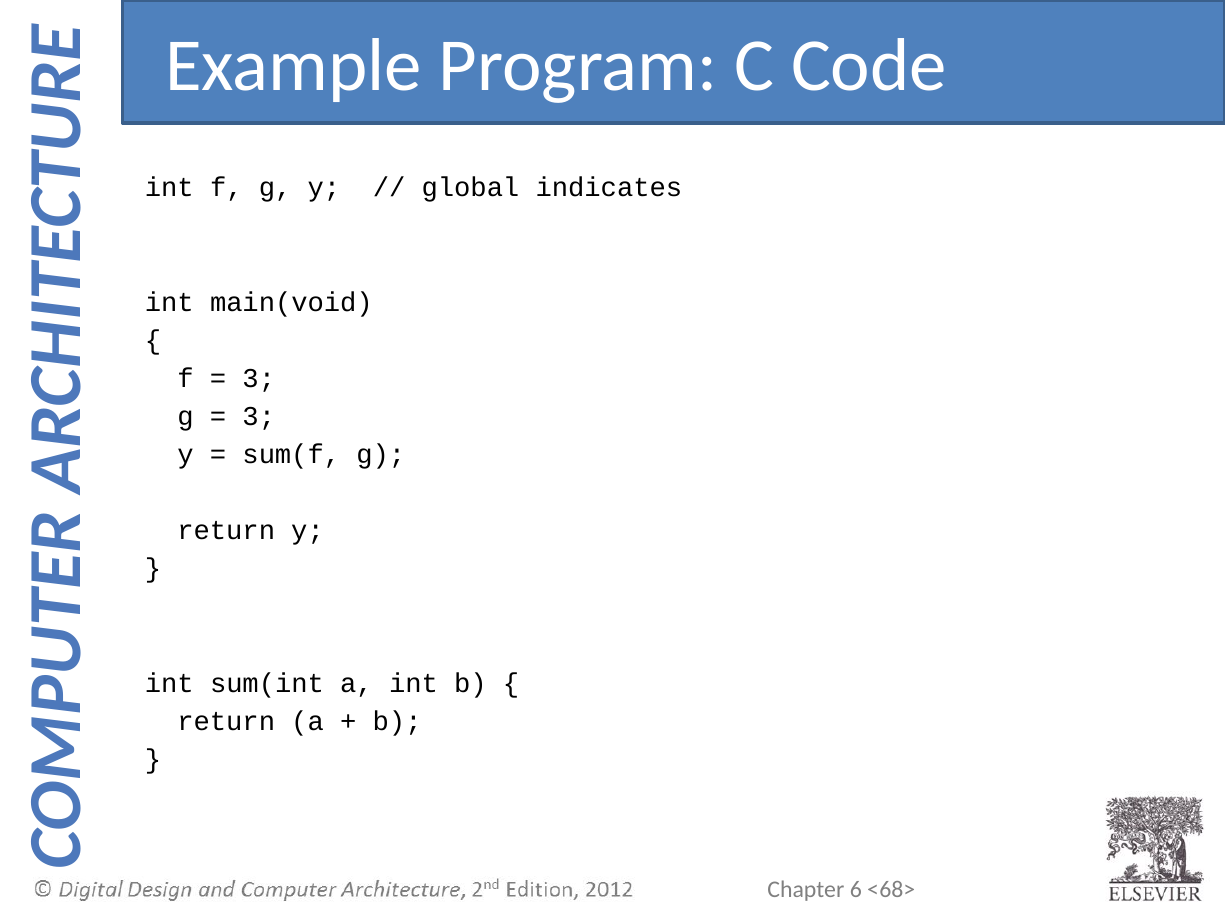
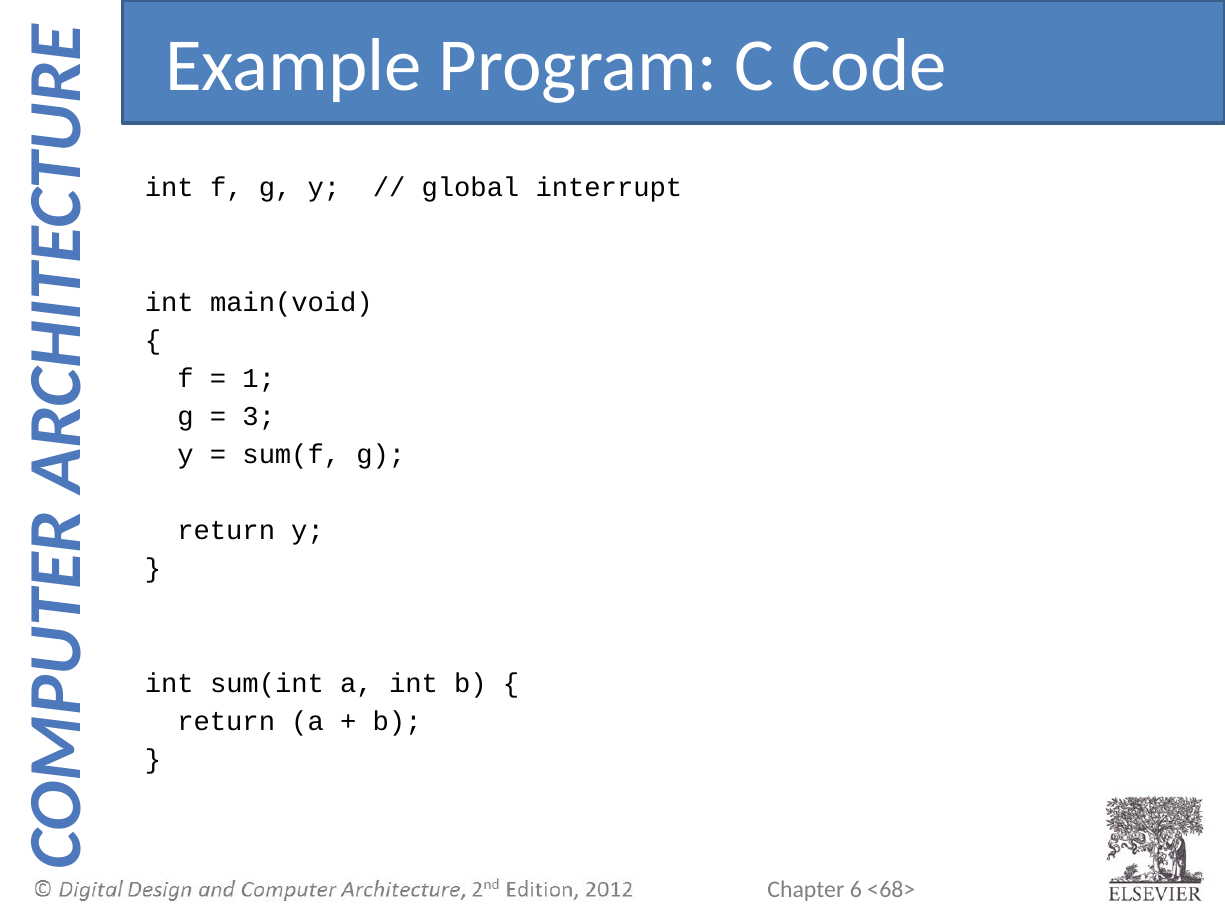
indicates: indicates -> interrupt
3 at (259, 378): 3 -> 1
